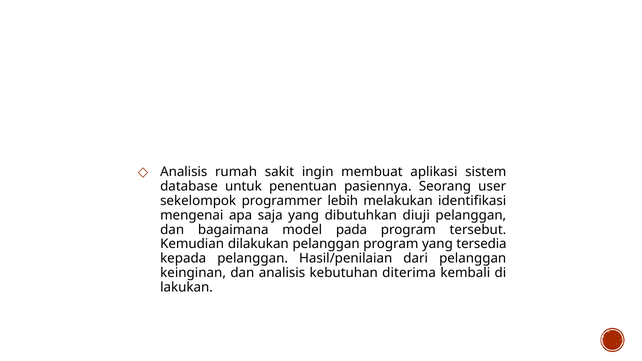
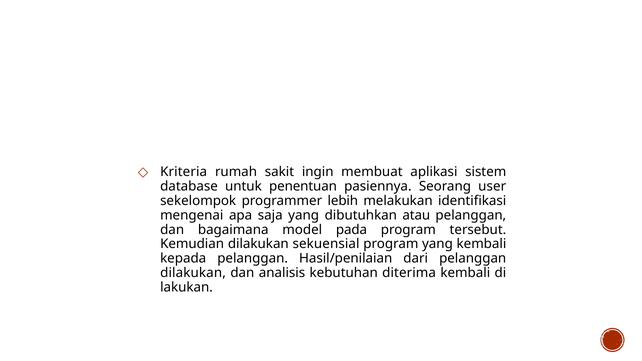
Analisis at (184, 172): Analisis -> Kriteria
diuji: diuji -> atau
dilakukan pelanggan: pelanggan -> sekuensial
yang tersedia: tersedia -> kembali
keinginan at (193, 273): keinginan -> dilakukan
